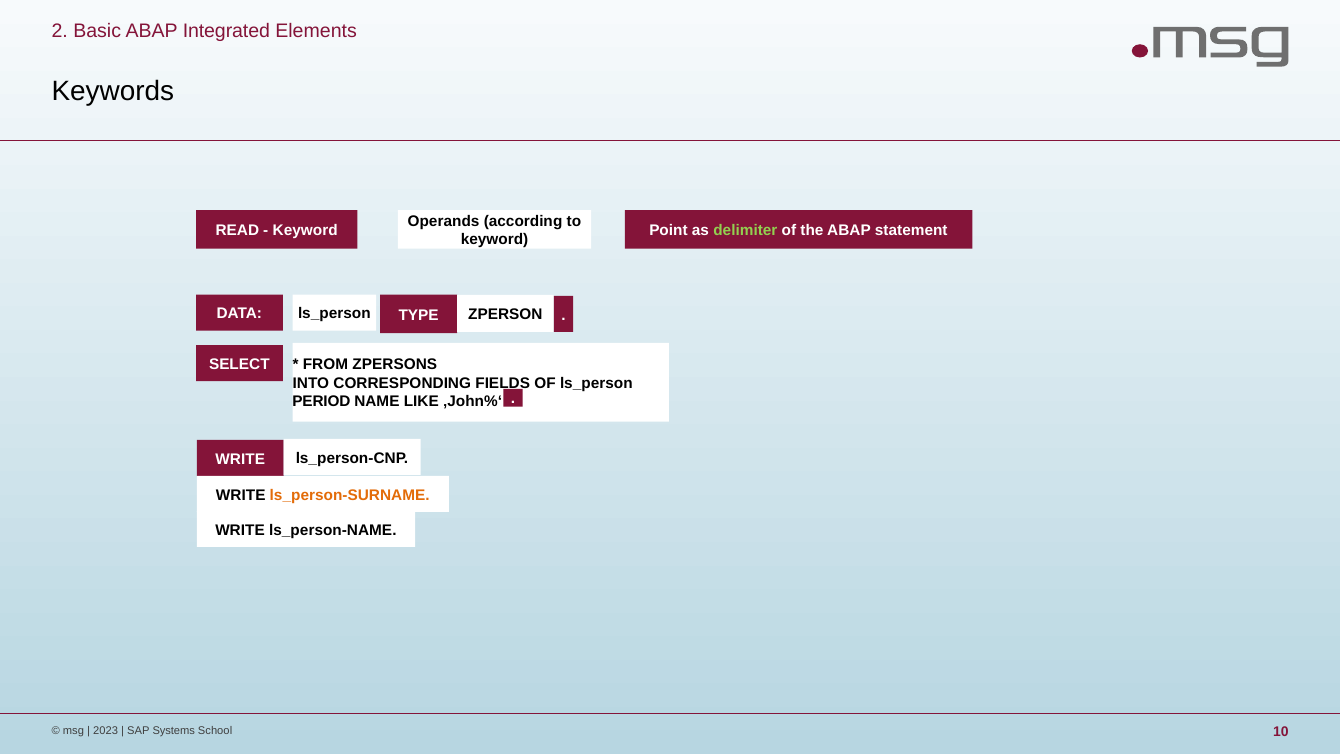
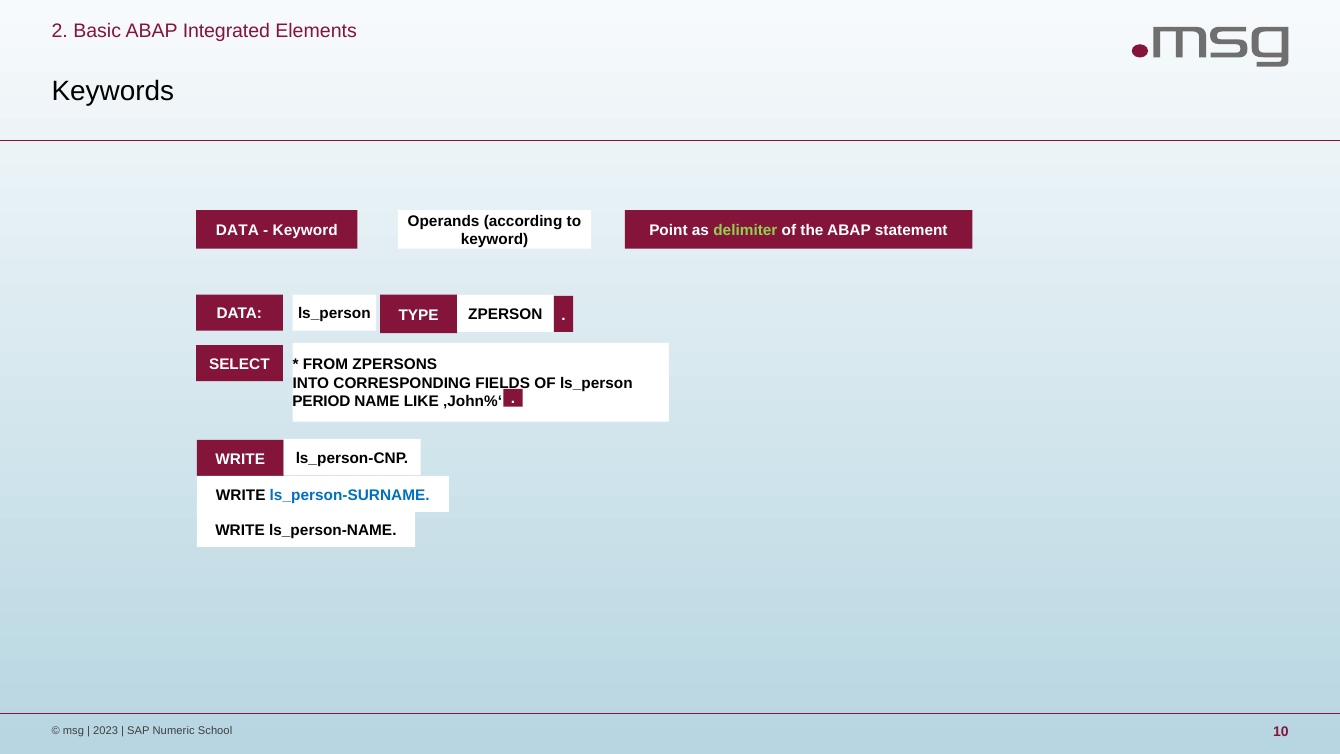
READ at (237, 230): READ -> DATA
ls_person-SURNAME colour: orange -> blue
Systems: Systems -> Numeric
